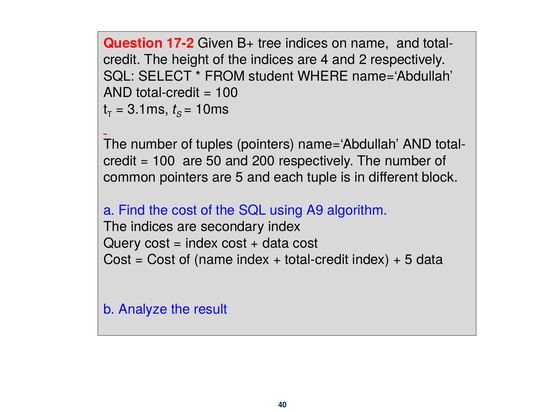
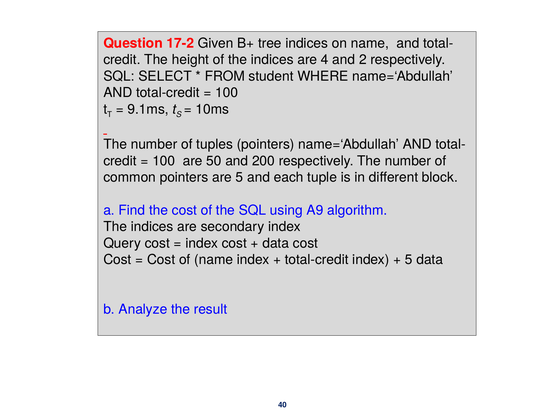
3.1ms: 3.1ms -> 9.1ms
